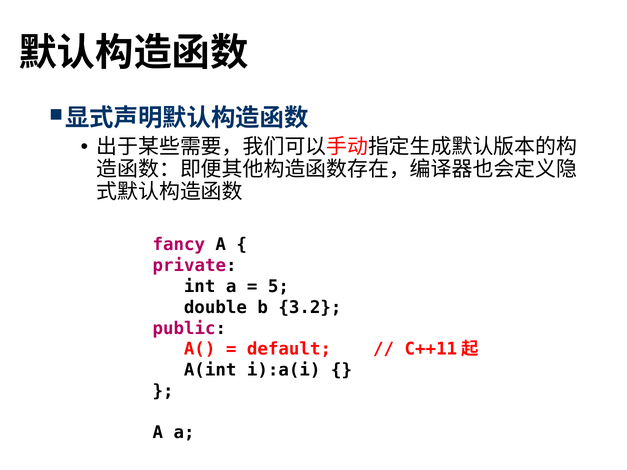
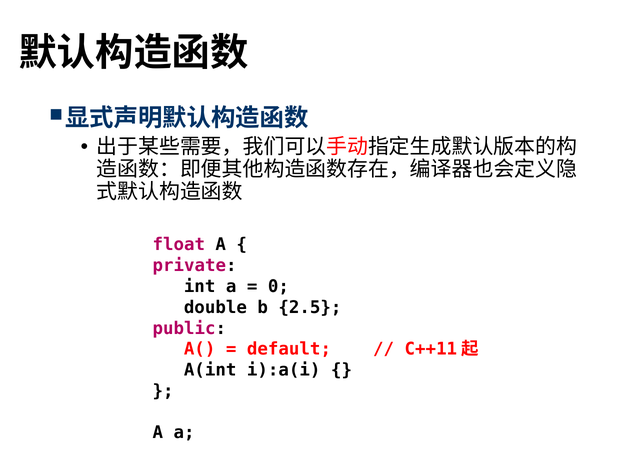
fancy: fancy -> float
5: 5 -> 0
3.2: 3.2 -> 2.5
